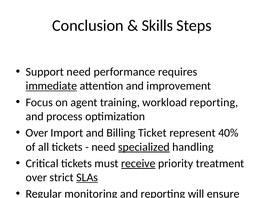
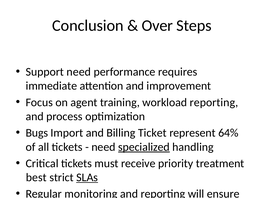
Skills: Skills -> Over
immediate underline: present -> none
Over at (37, 133): Over -> Bugs
40%: 40% -> 64%
receive underline: present -> none
over at (36, 177): over -> best
